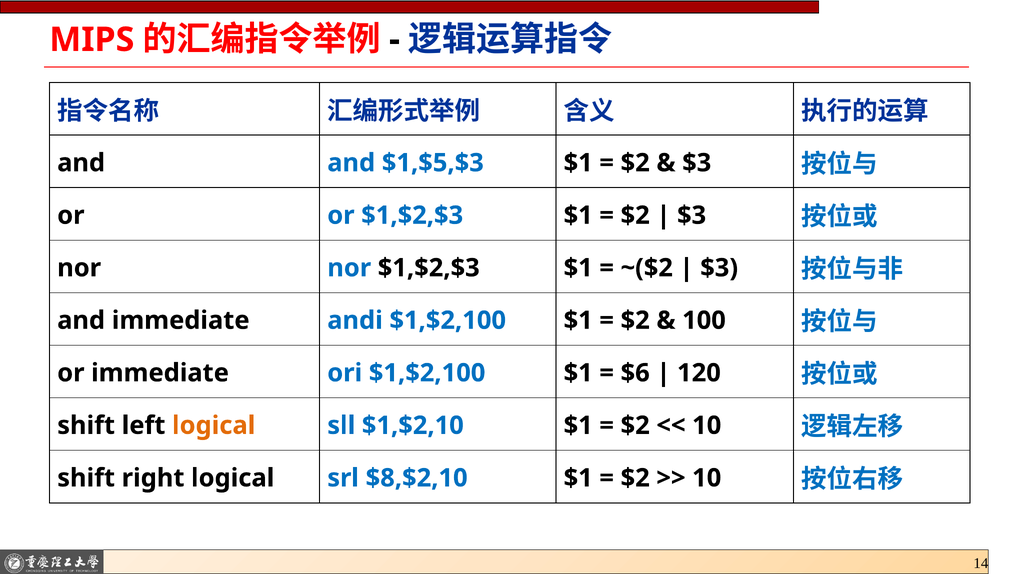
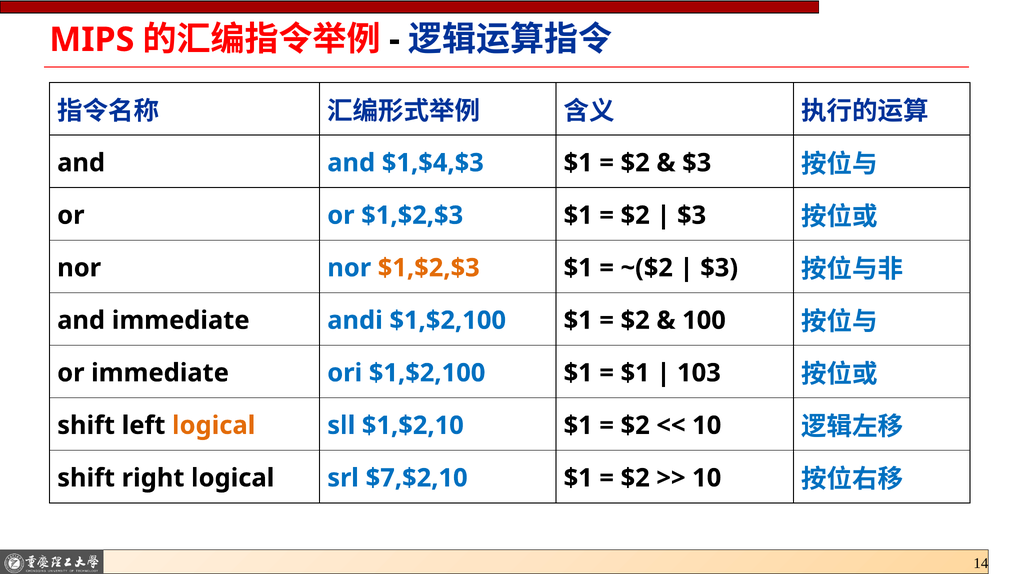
$1,$5,$3: $1,$5,$3 -> $1,$4,$3
$1,$2,$3 at (429, 268) colour: black -> orange
$6 at (635, 373): $6 -> $1
120: 120 -> 103
$8,$2,10: $8,$2,10 -> $7,$2,10
